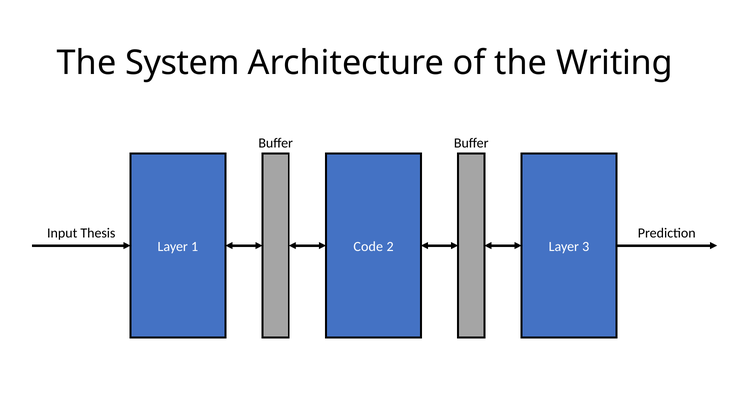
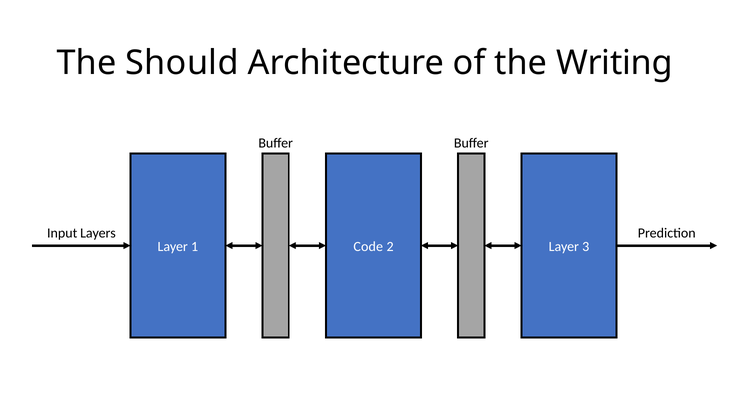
System: System -> Should
Thesis: Thesis -> Layers
